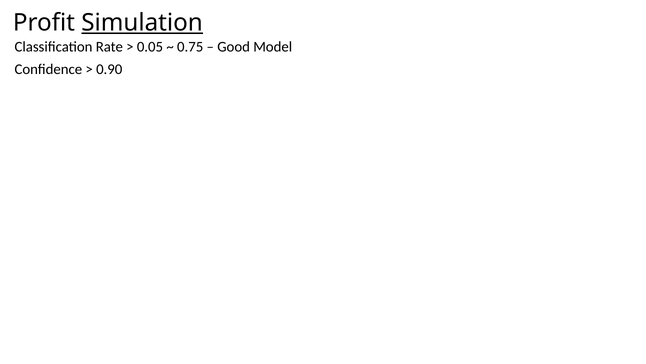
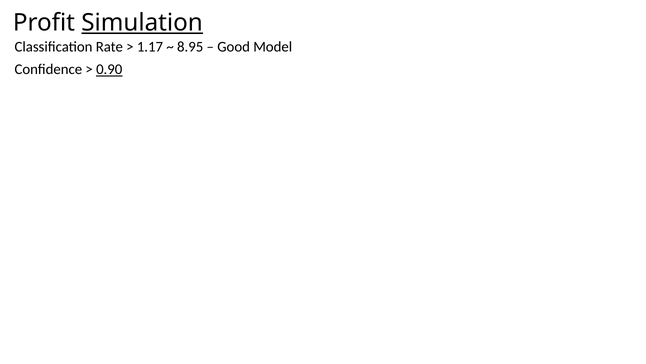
0.05: 0.05 -> 1.17
0.75: 0.75 -> 8.95
0.90 underline: none -> present
